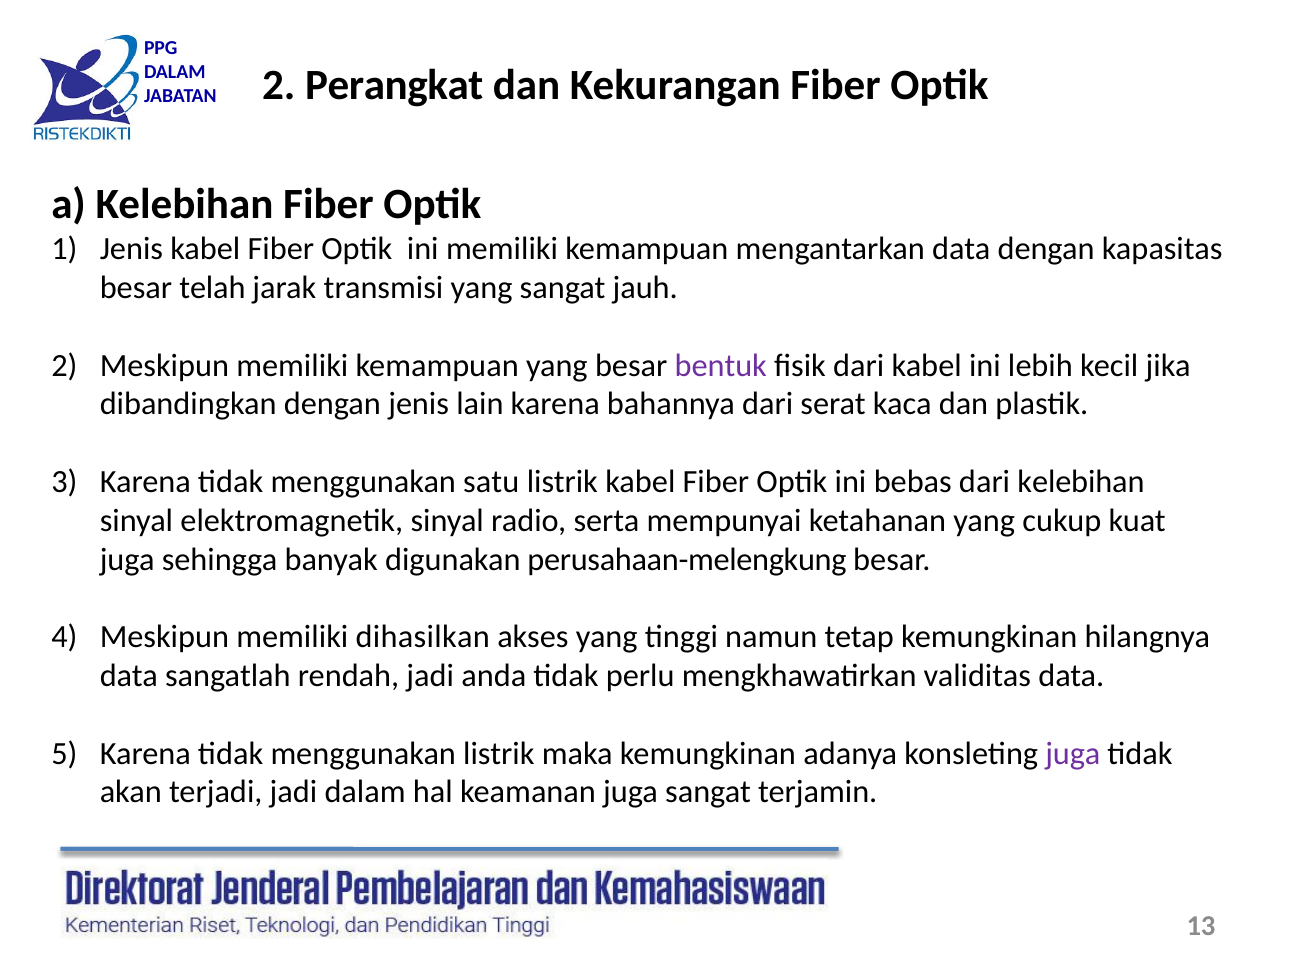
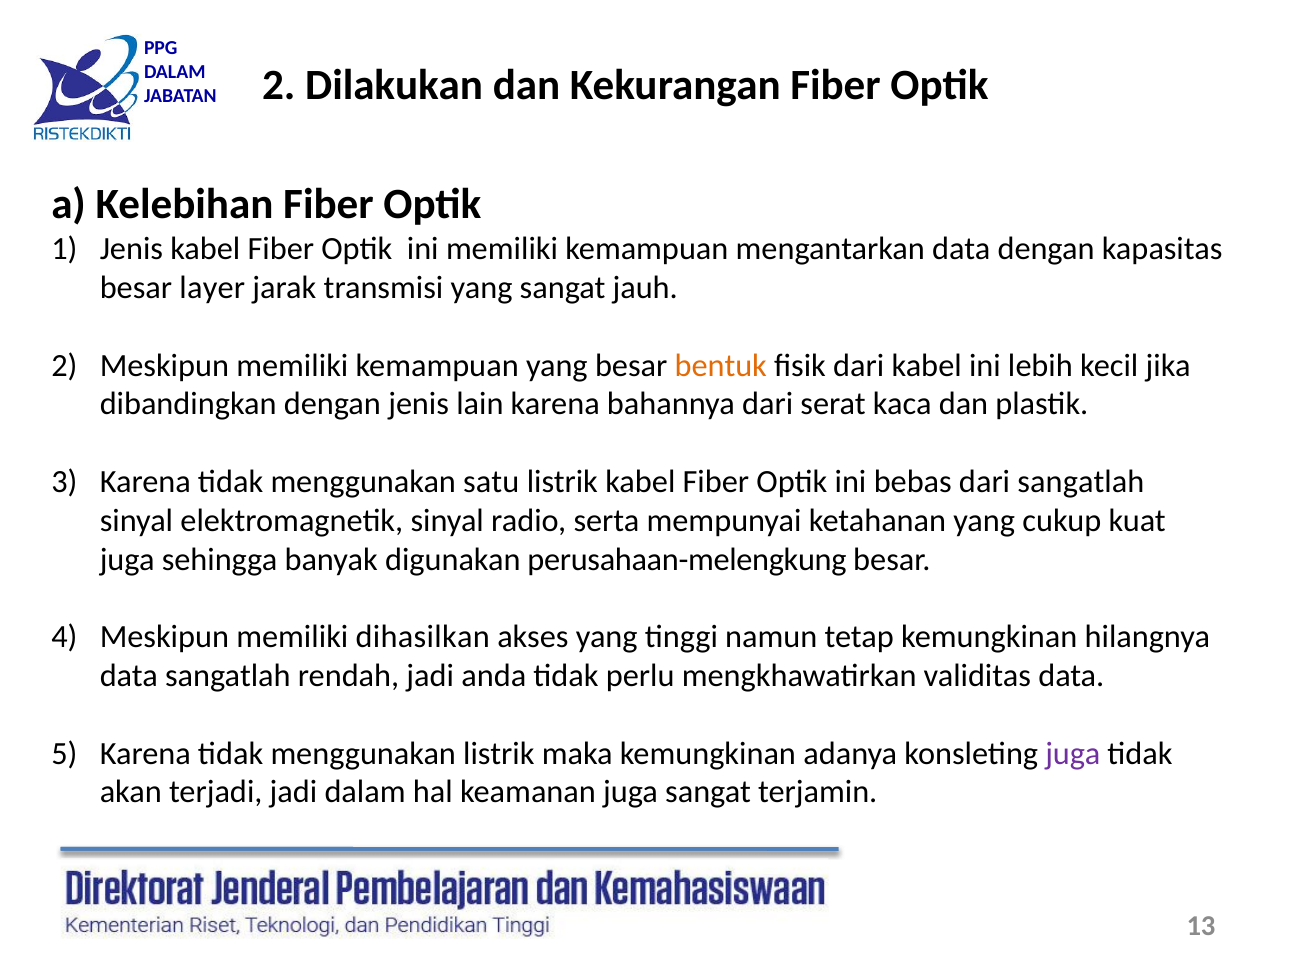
Perangkat: Perangkat -> Dilakukan
telah: telah -> layer
bentuk colour: purple -> orange
dari kelebihan: kelebihan -> sangatlah
